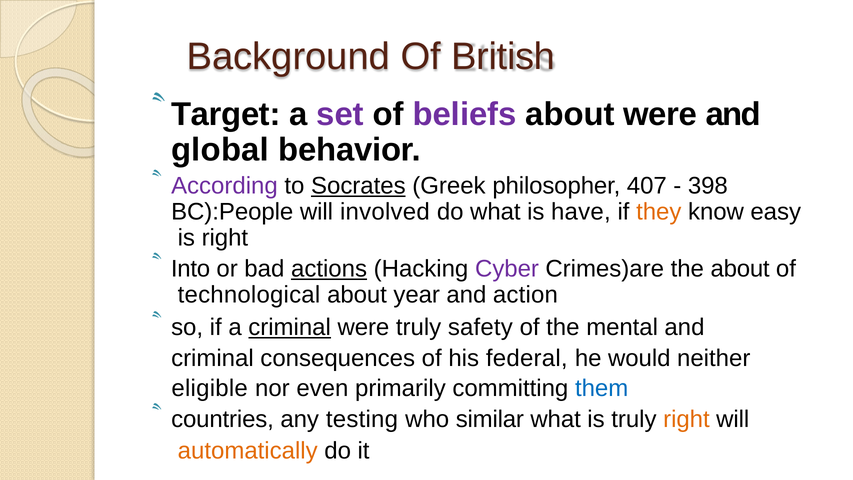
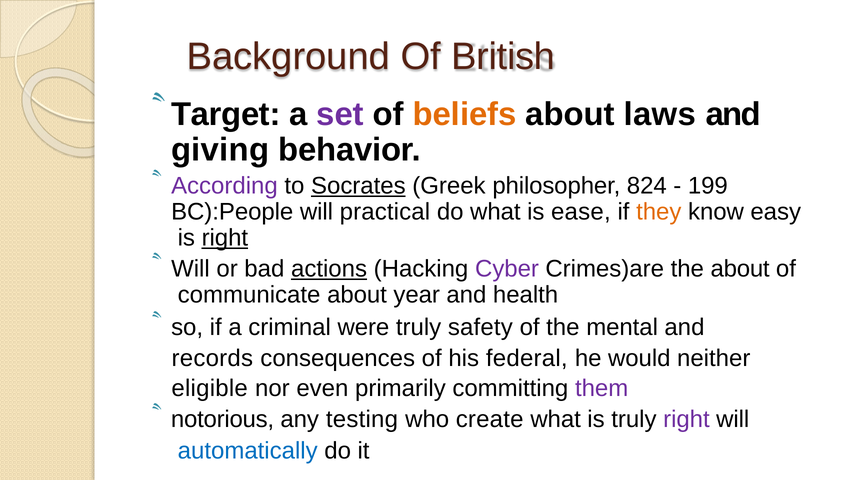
beliefs colour: purple -> orange
about were: were -> laws
global: global -> giving
407: 407 -> 824
398: 398 -> 199
involved: involved -> practical
have: have -> ease
right at (225, 238) underline: none -> present
Into at (191, 269): Into -> Will
technological: technological -> communicate
action: action -> health
criminal at (290, 327) underline: present -> none
criminal at (212, 358): criminal -> records
them colour: blue -> purple
countries: countries -> notorious
similar: similar -> create
right at (686, 419) colour: orange -> purple
automatically colour: orange -> blue
